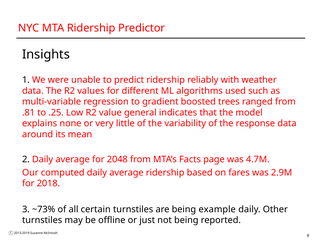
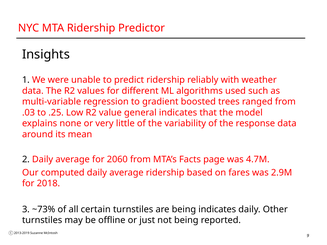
.81: .81 -> .03
2048: 2048 -> 2060
being example: example -> indicates
